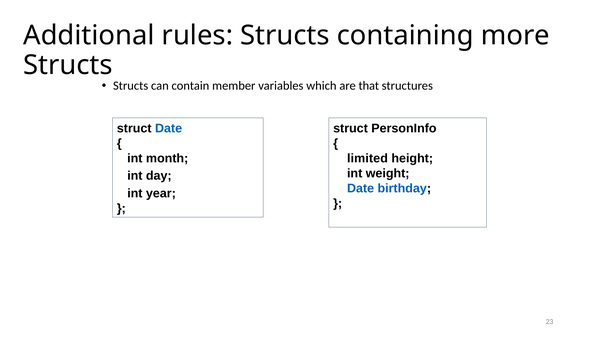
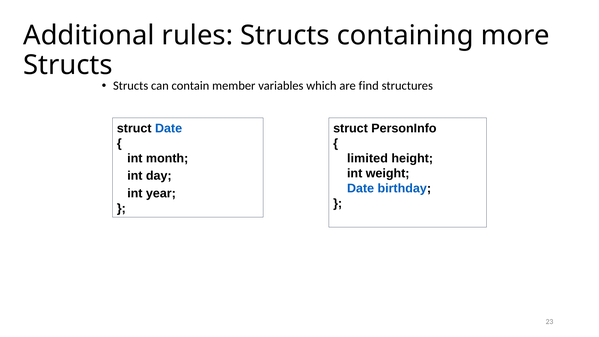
that: that -> find
